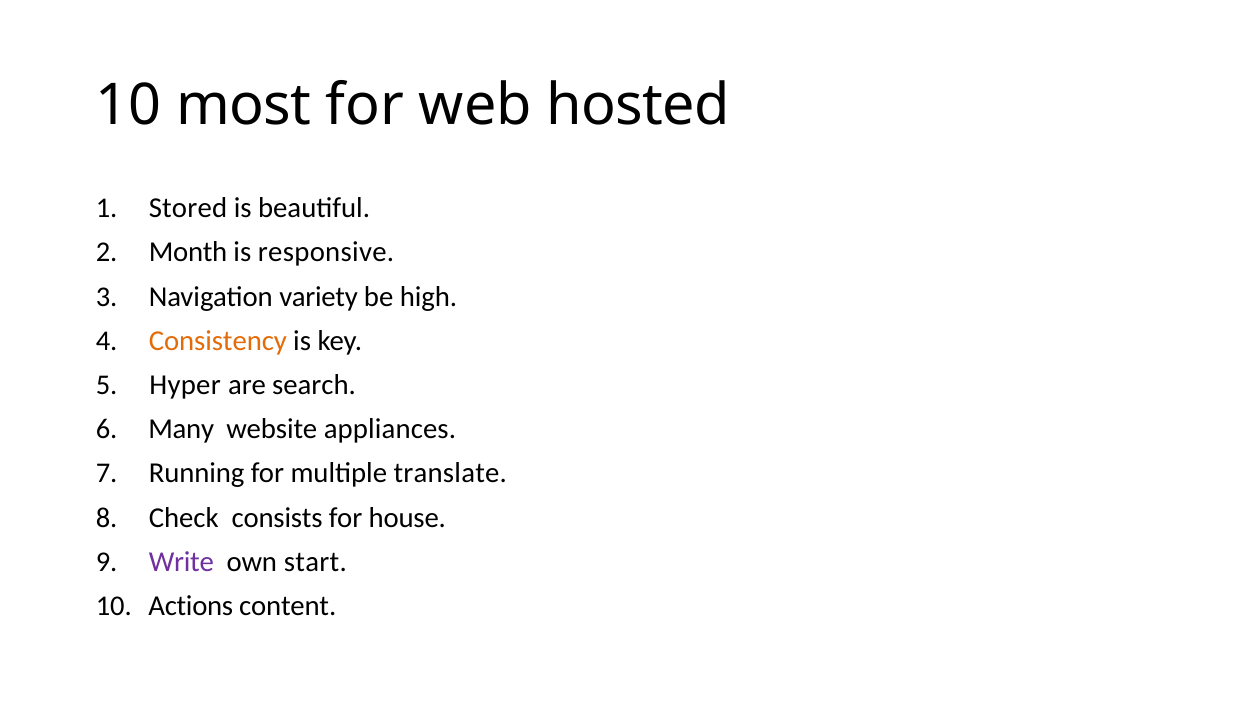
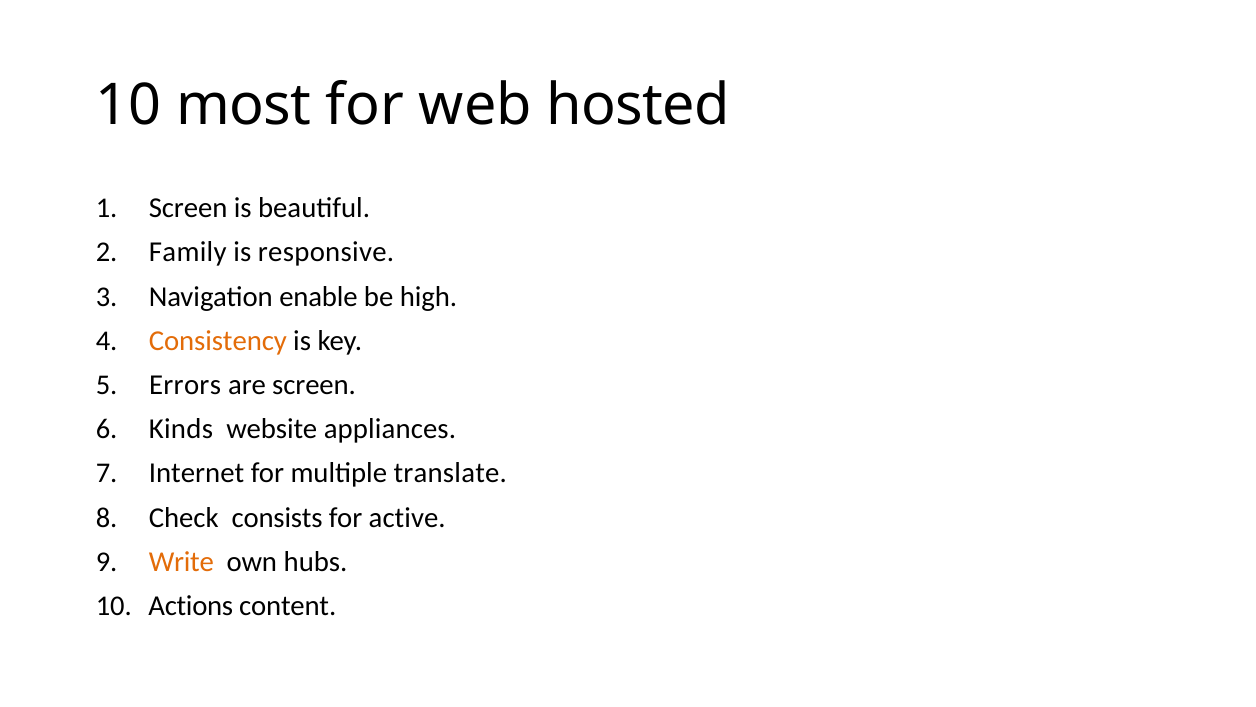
Stored at (188, 208): Stored -> Screen
Month: Month -> Family
variety: variety -> enable
Hyper: Hyper -> Errors
are search: search -> screen
Many: Many -> Kinds
Running: Running -> Internet
house: house -> active
Write colour: purple -> orange
start: start -> hubs
